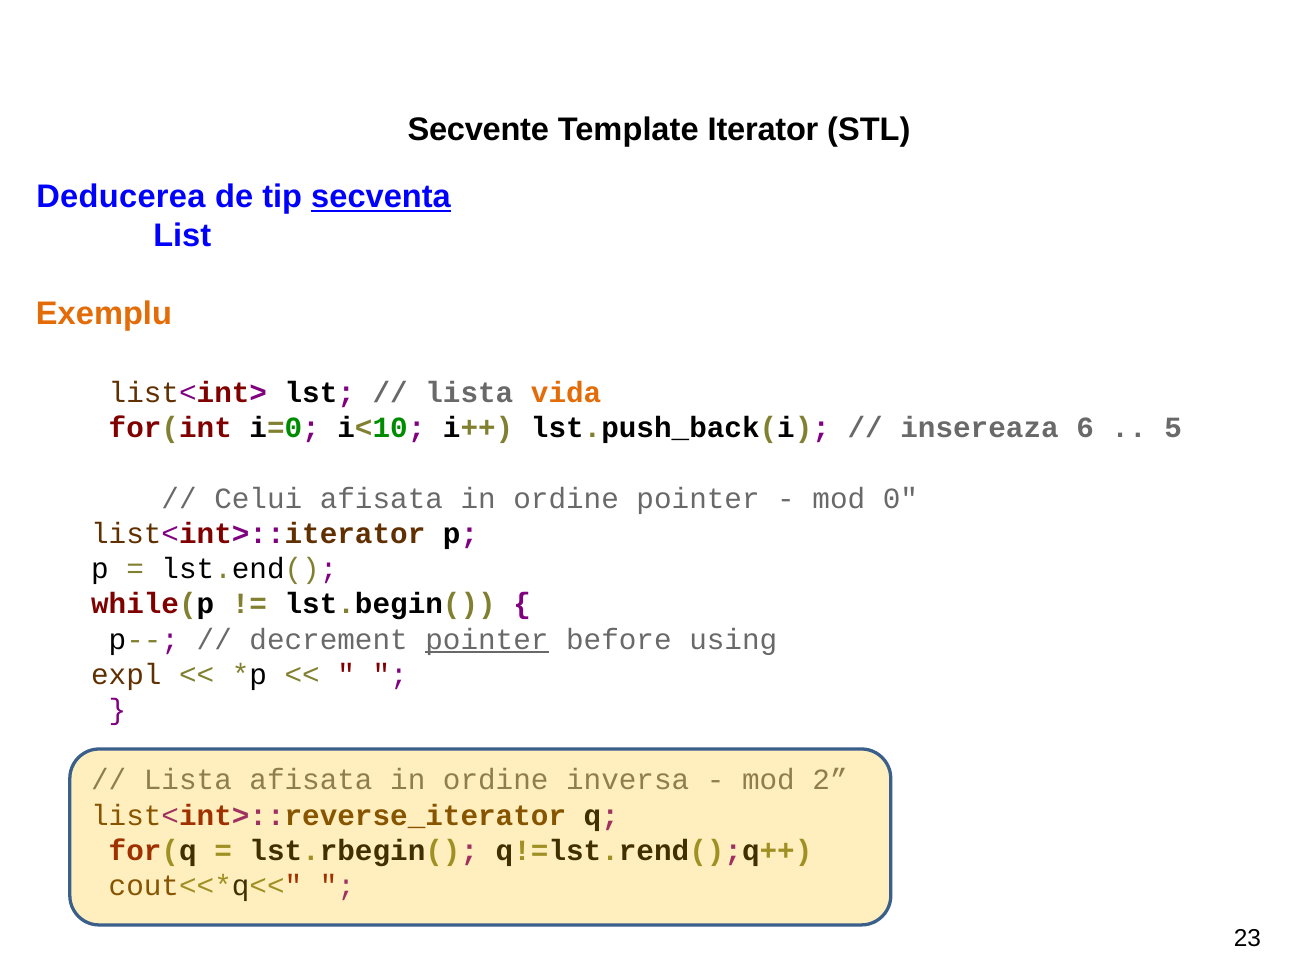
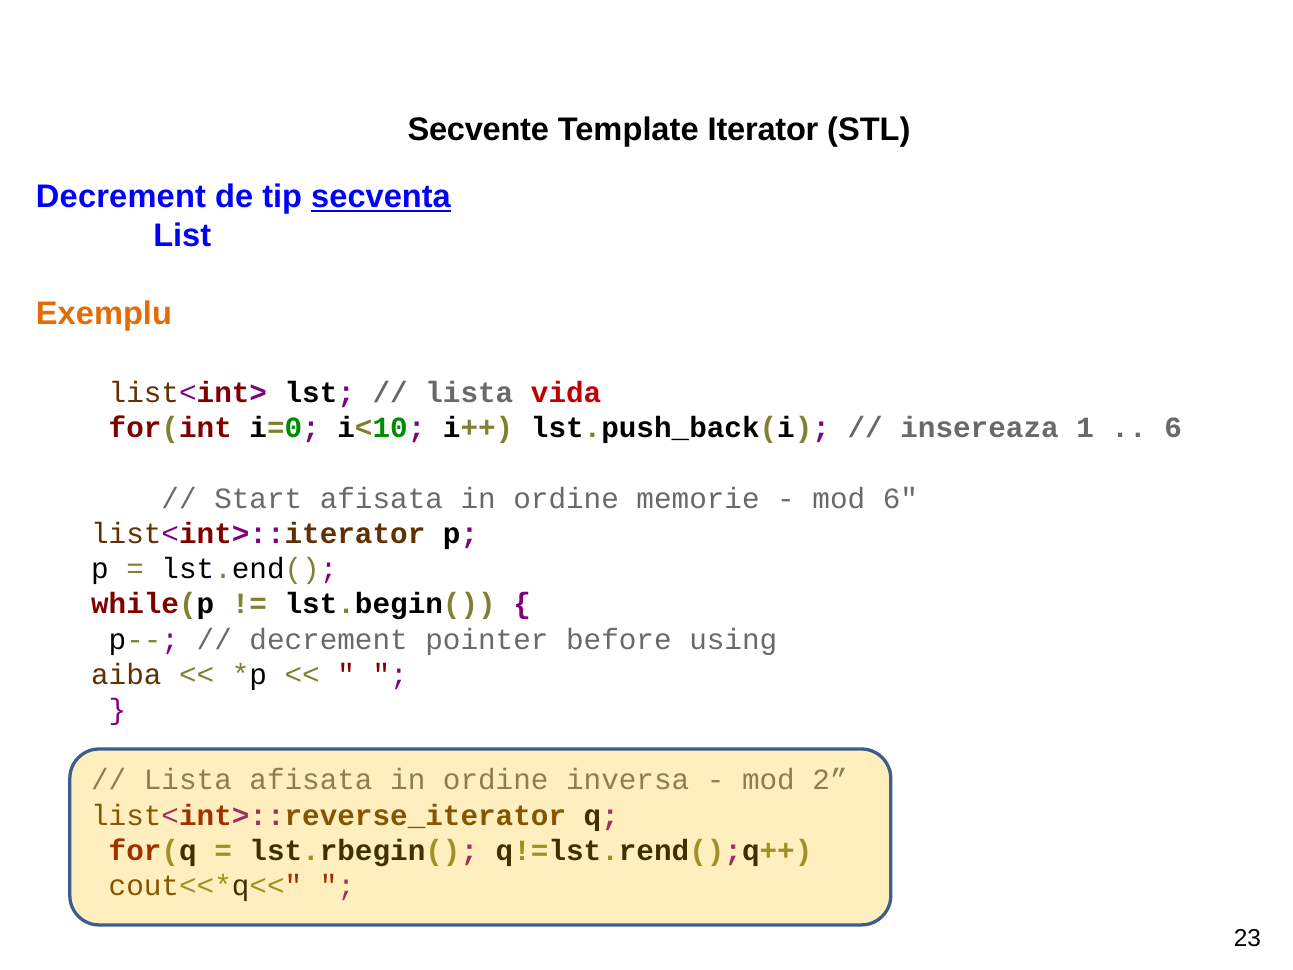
Deducerea at (121, 197): Deducerea -> Decrement
vida colour: orange -> red
6: 6 -> 1
5 at (1173, 428): 5 -> 6
Celui: Celui -> Start
ordine pointer: pointer -> memorie
mod 0: 0 -> 6
pointer at (487, 639) underline: present -> none
expl: expl -> aiba
